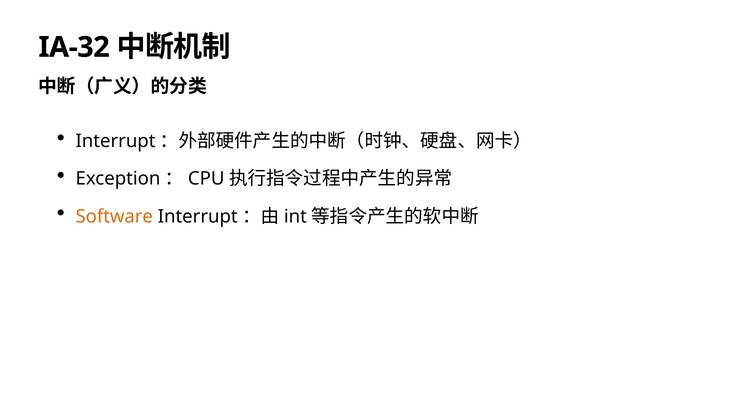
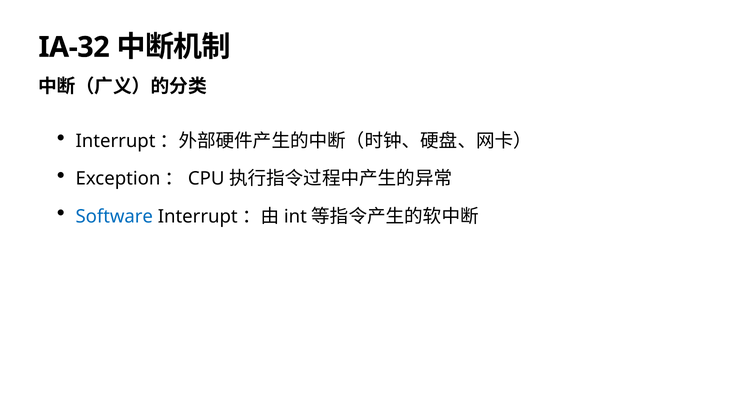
Software colour: orange -> blue
